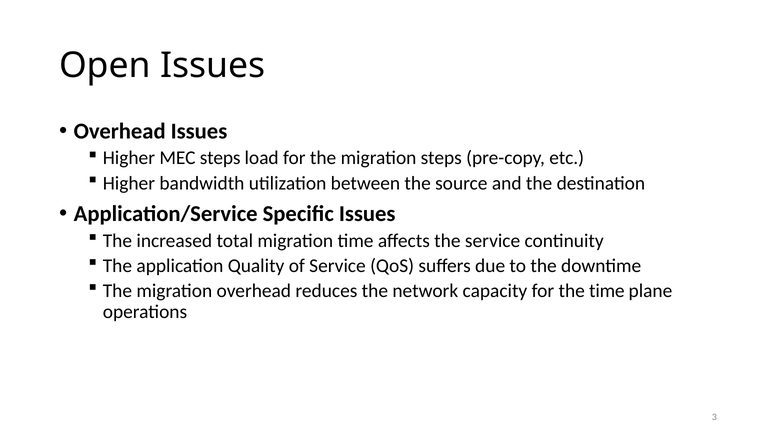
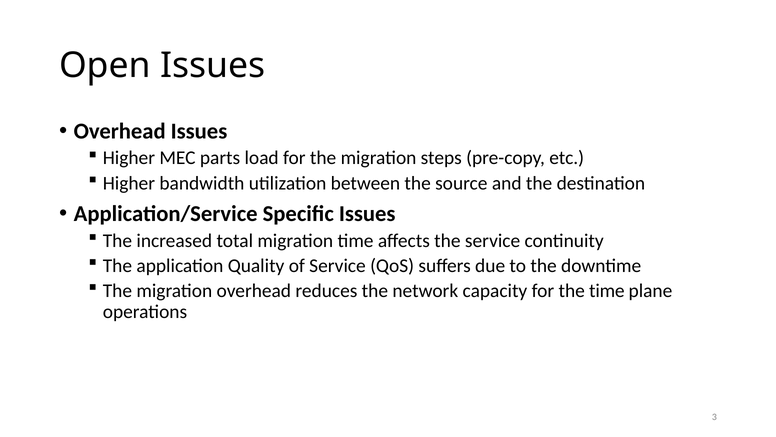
MEC steps: steps -> parts
